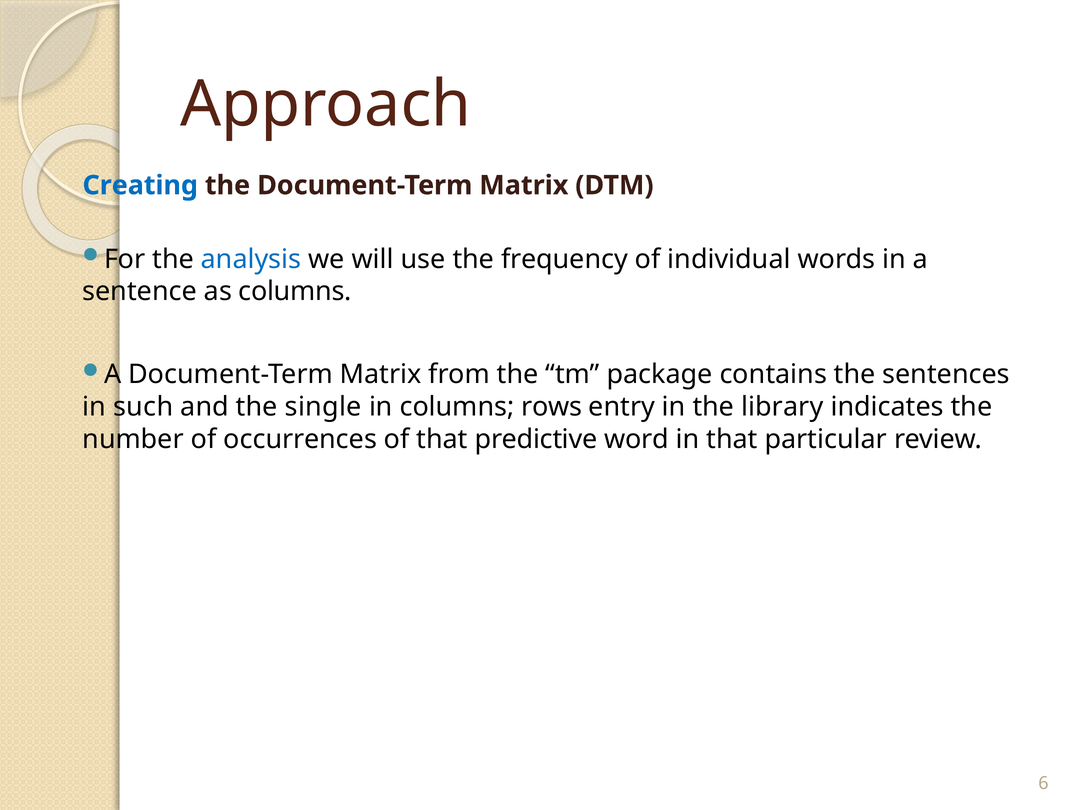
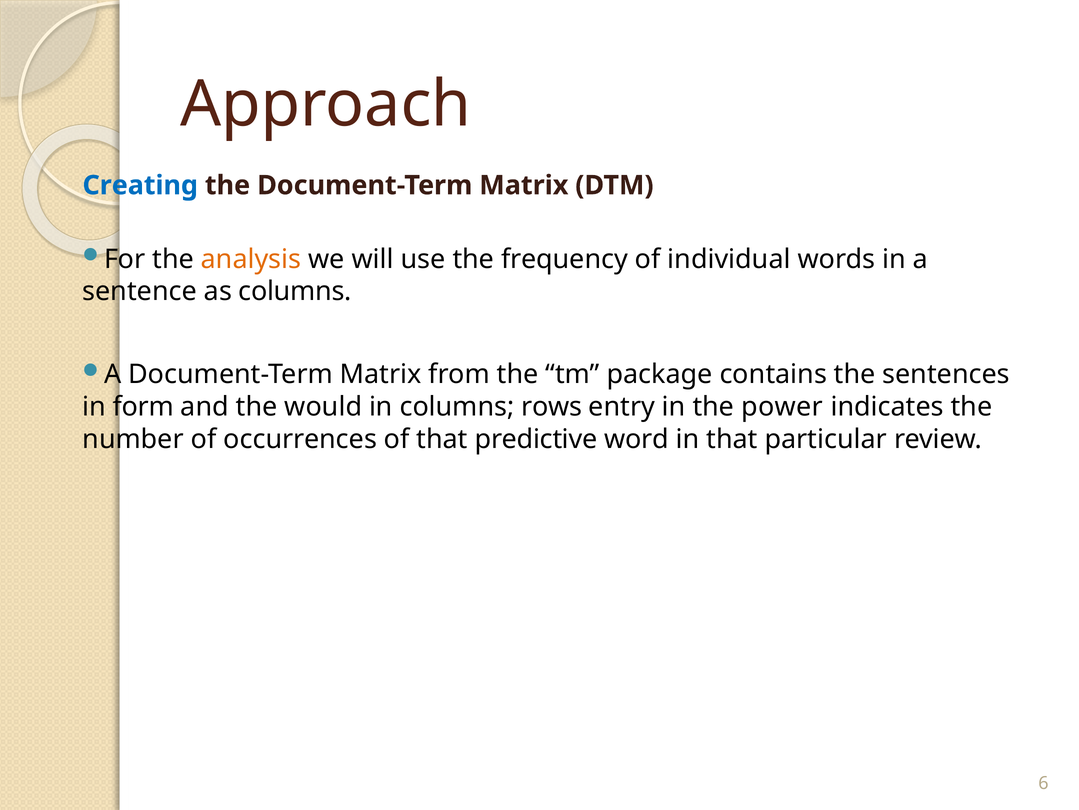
analysis colour: blue -> orange
such: such -> form
single: single -> would
library: library -> power
